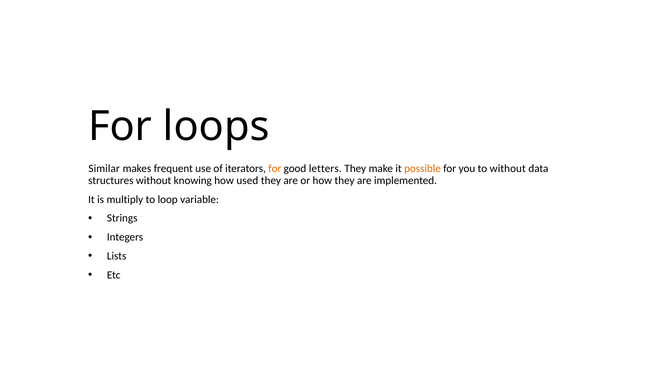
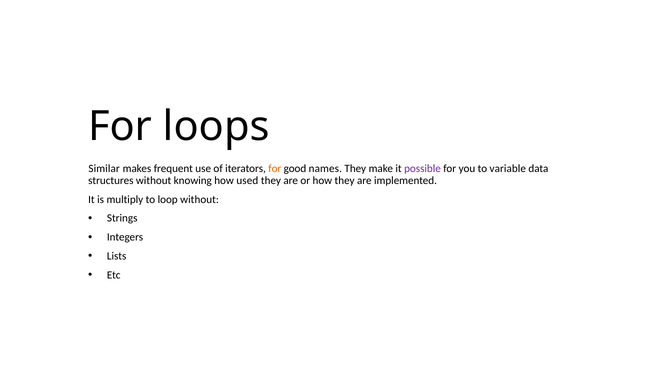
letters: letters -> names
possible colour: orange -> purple
to without: without -> variable
loop variable: variable -> without
